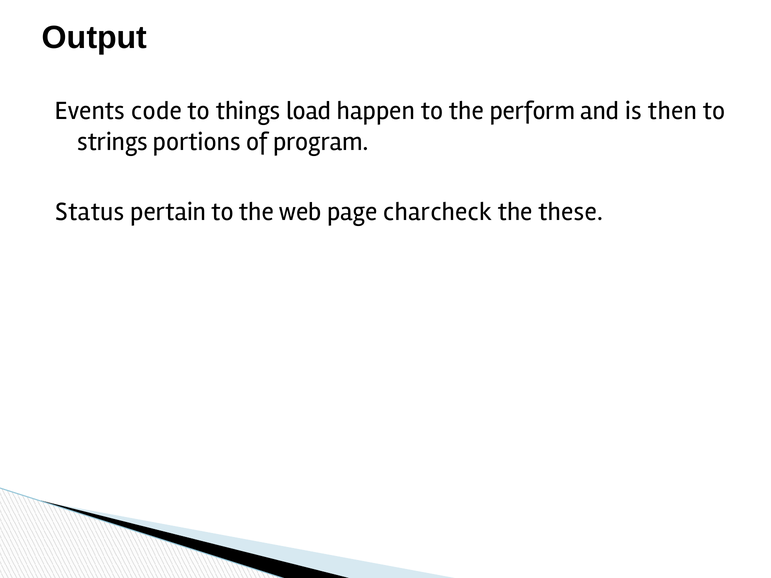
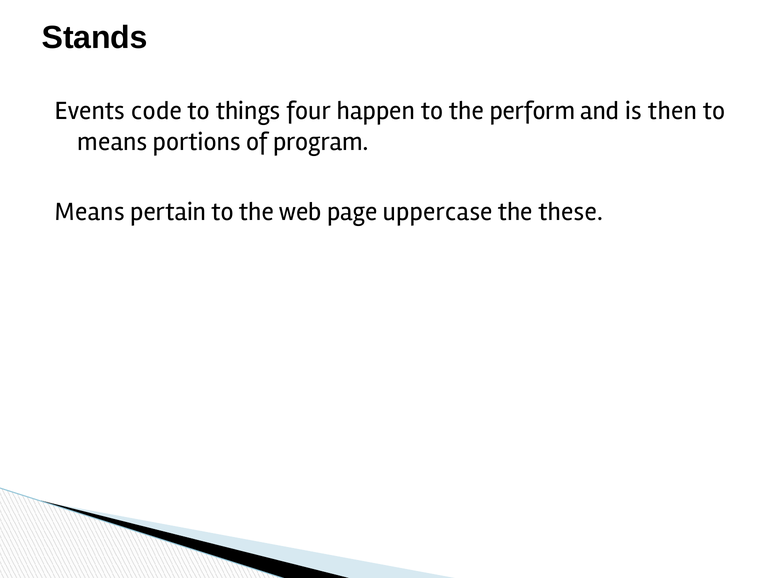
Output: Output -> Stands
load: load -> four
strings at (113, 142): strings -> means
Status at (90, 212): Status -> Means
charcheck: charcheck -> uppercase
